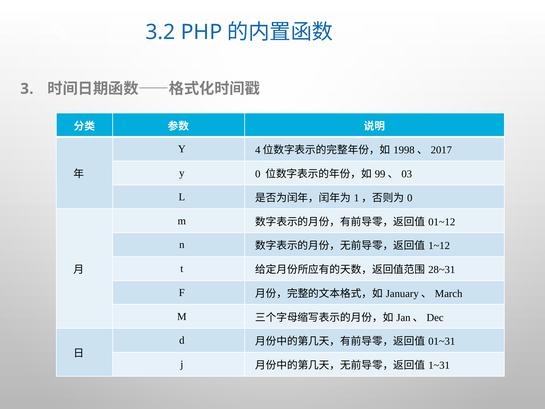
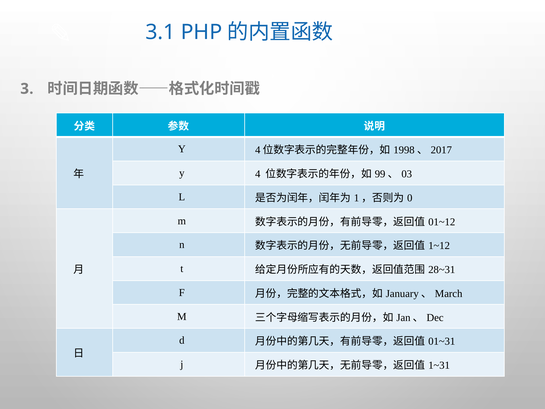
3.2: 3.2 -> 3.1
y 0: 0 -> 4
